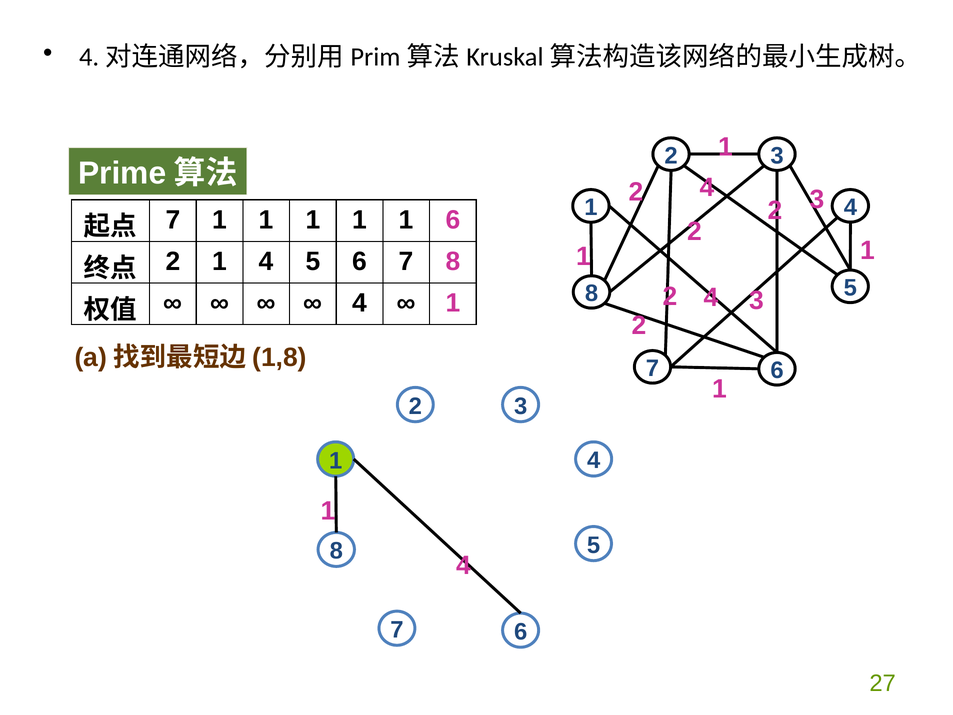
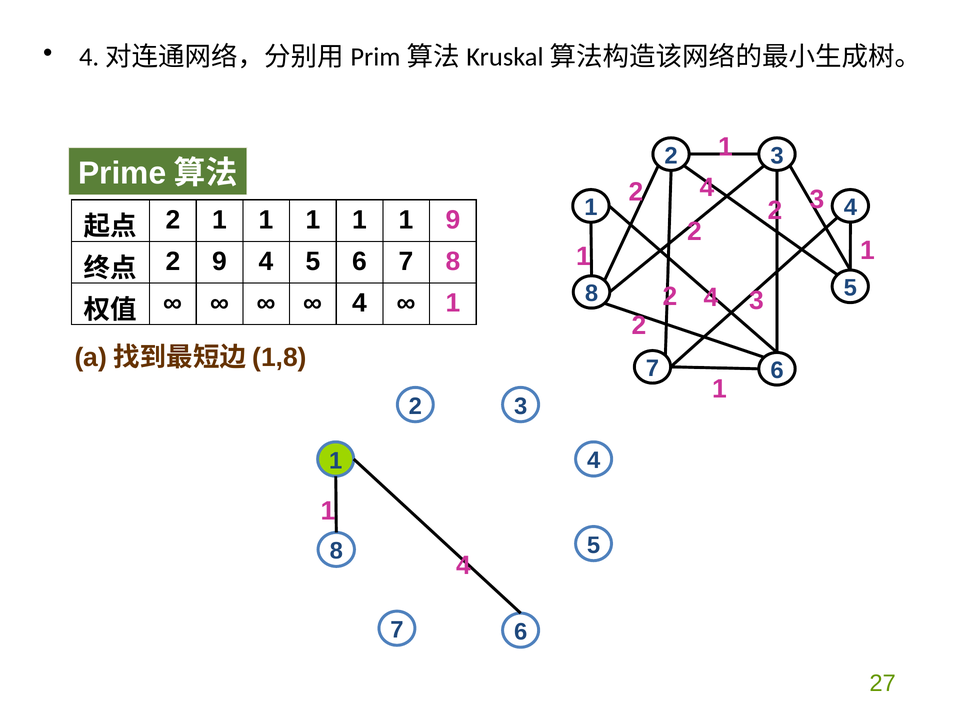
7 at (173, 220): 7 -> 2
1 6: 6 -> 9
1 at (220, 261): 1 -> 9
